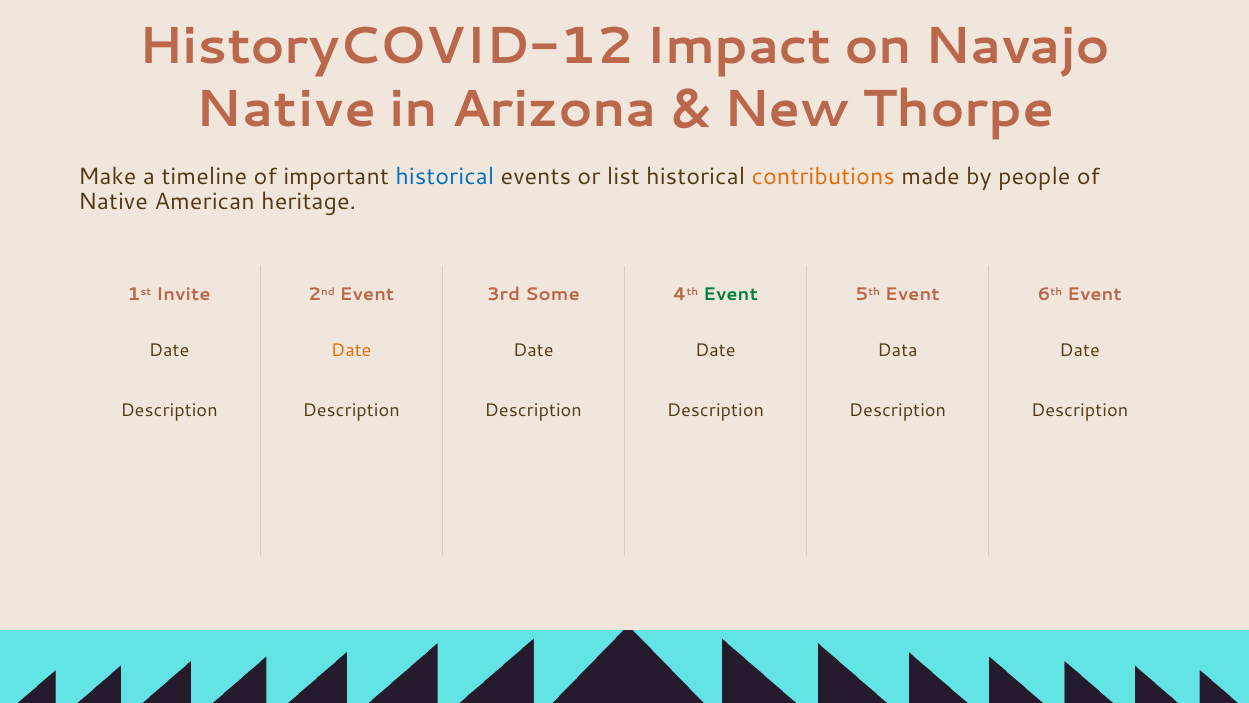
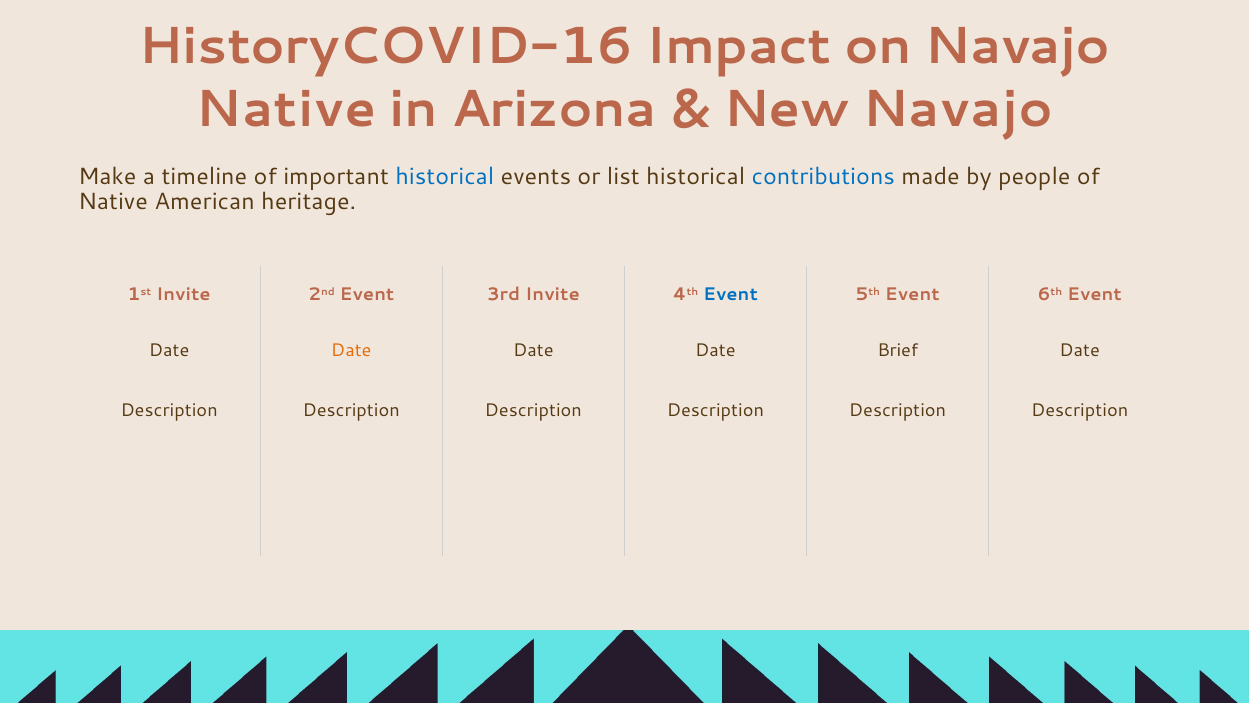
HistoryCOVID-12: HistoryCOVID-12 -> HistoryCOVID-16
New Thorpe: Thorpe -> Navajo
contributions colour: orange -> blue
3rd Some: Some -> Invite
Event at (731, 295) colour: green -> blue
Data: Data -> Brief
